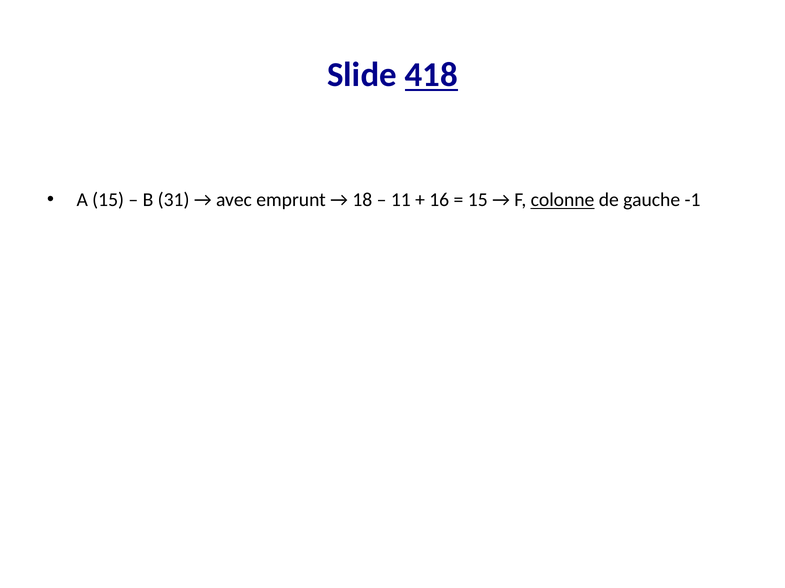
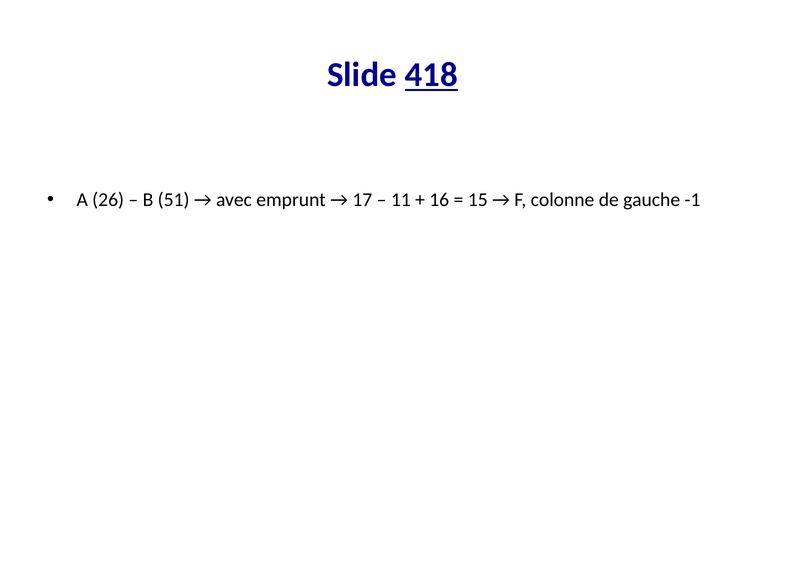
A 15: 15 -> 26
31: 31 -> 51
18: 18 -> 17
colonne underline: present -> none
